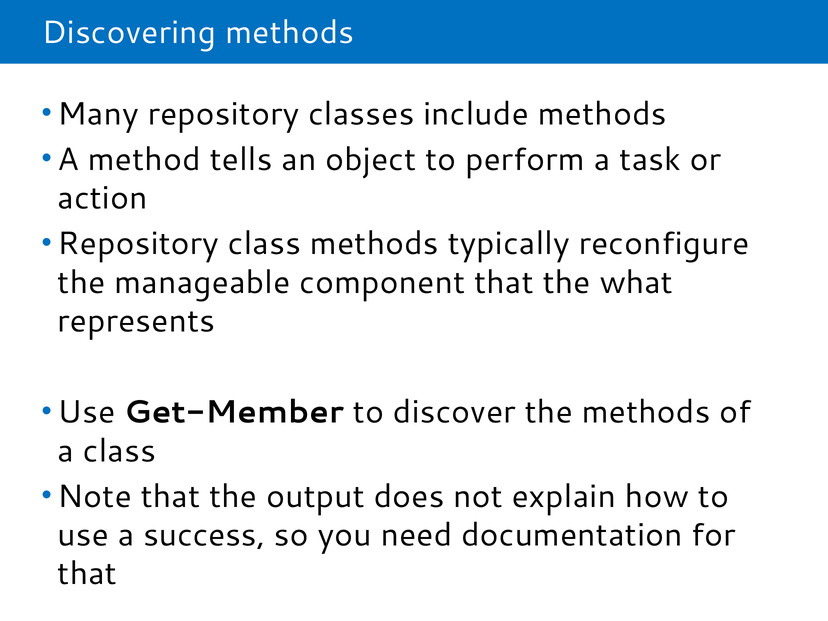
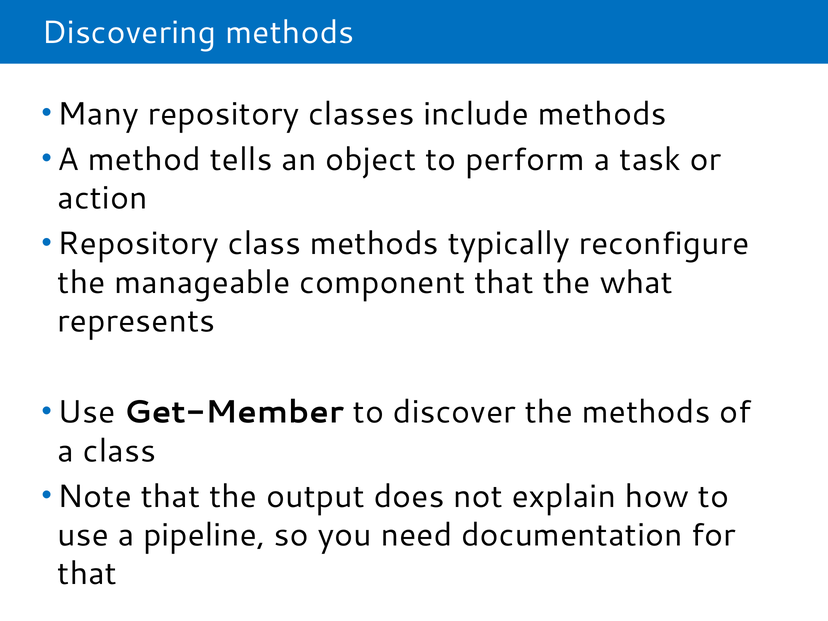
success: success -> pipeline
